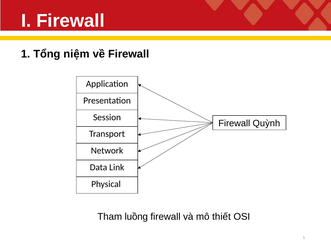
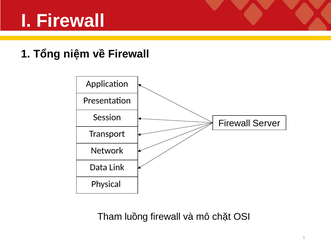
Quỳnh: Quỳnh -> Server
thiết: thiết -> chặt
